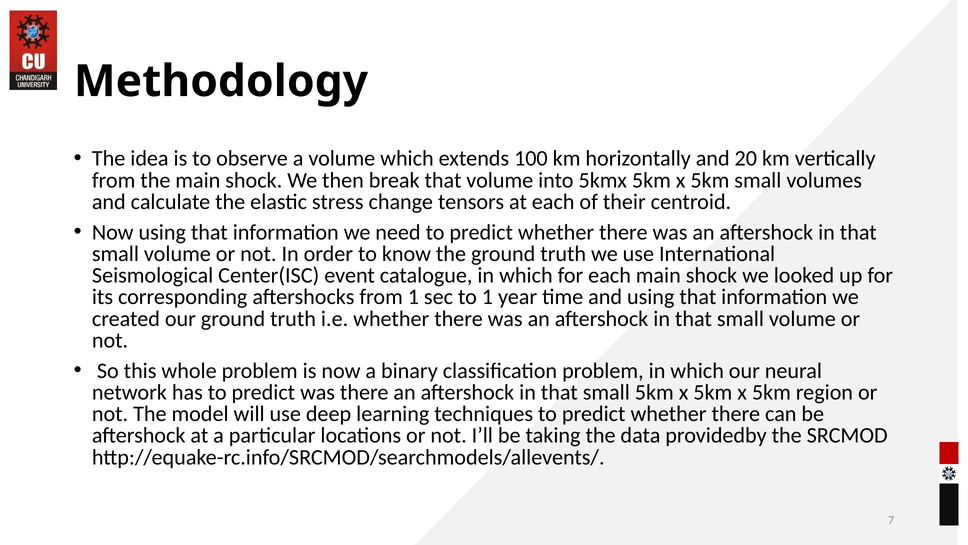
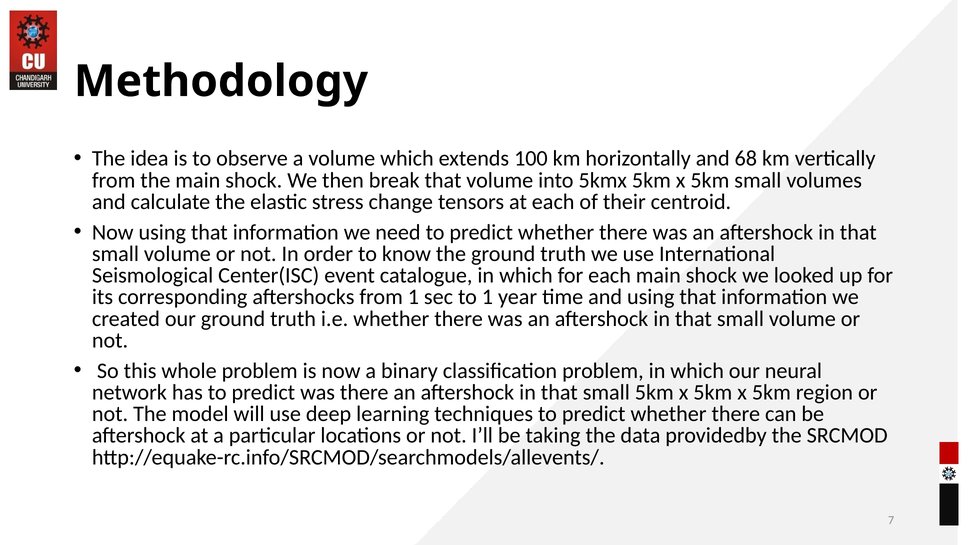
20: 20 -> 68
